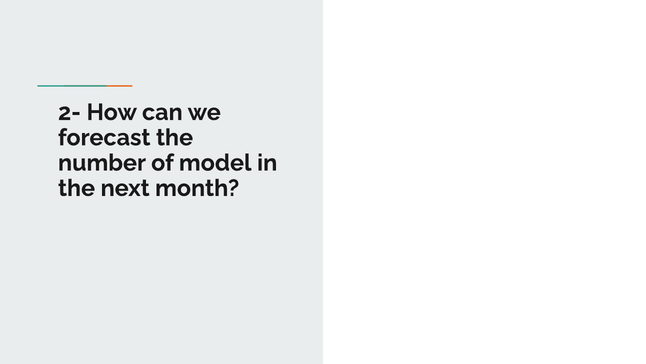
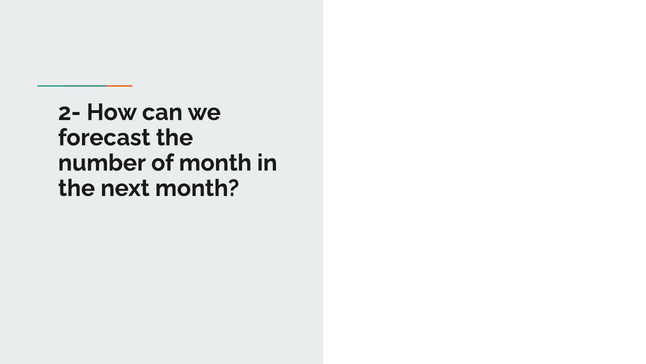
of model: model -> month
